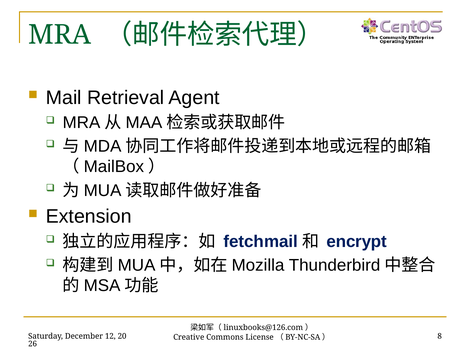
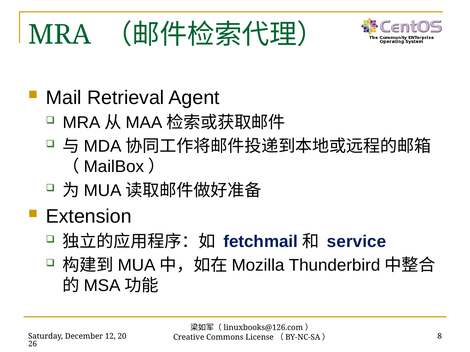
encrypt: encrypt -> service
